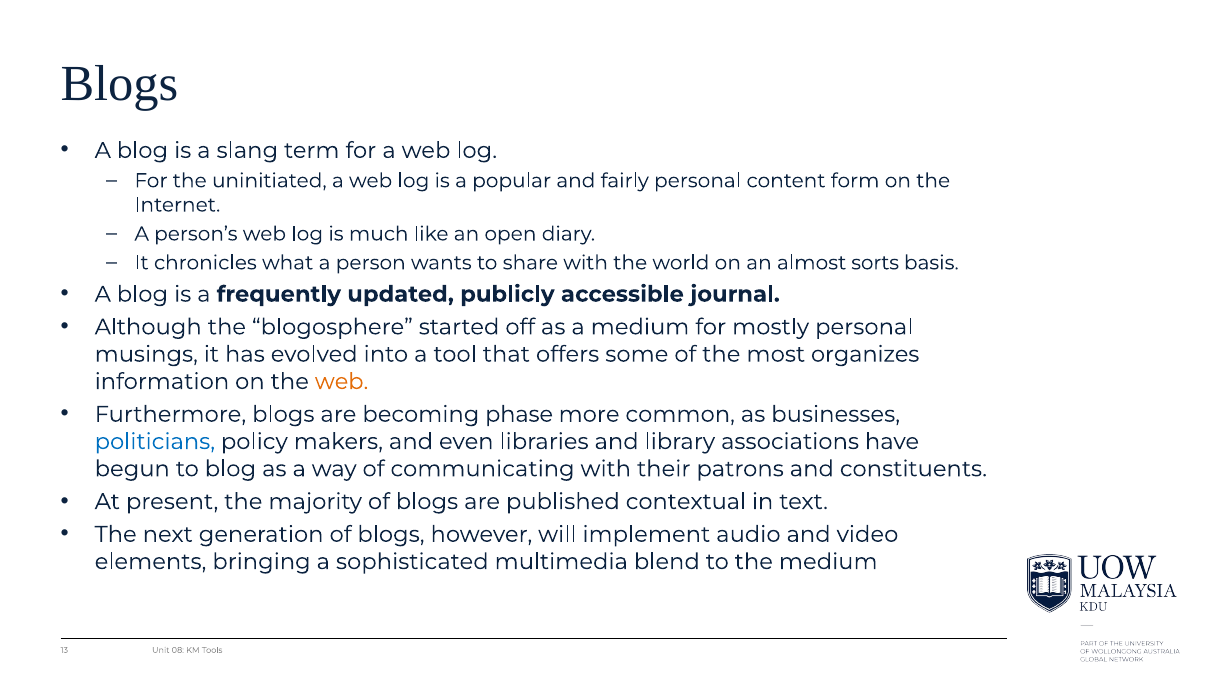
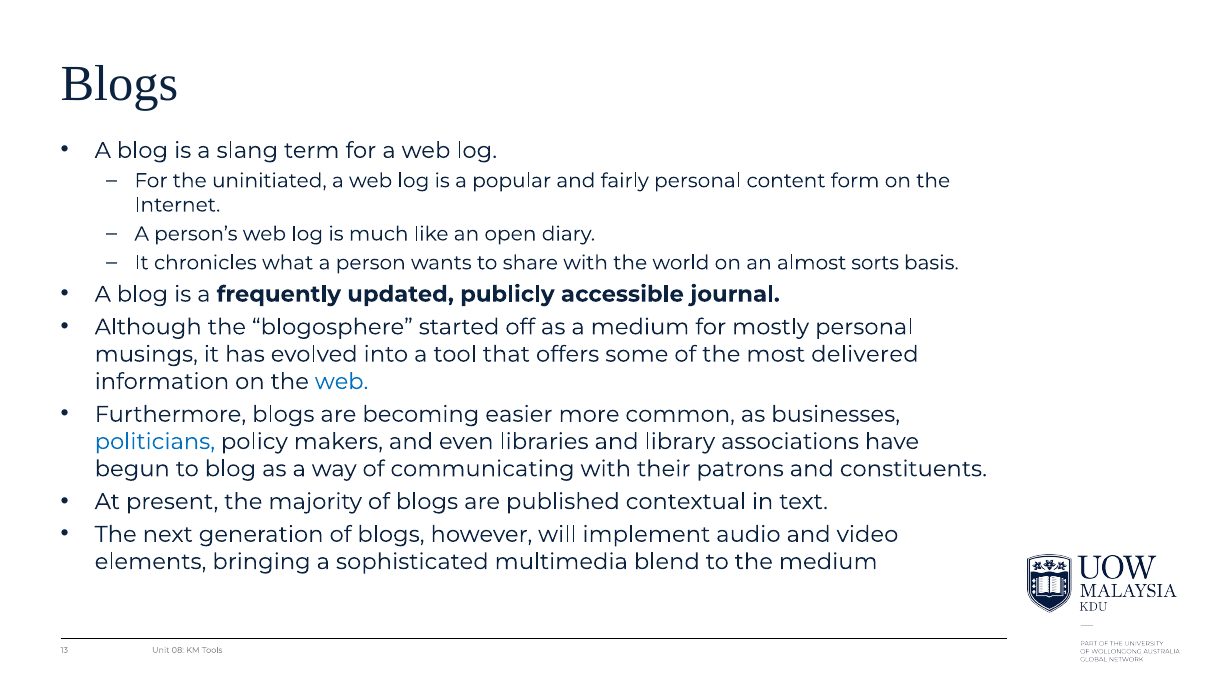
organizes: organizes -> delivered
web at (342, 381) colour: orange -> blue
phase: phase -> easier
